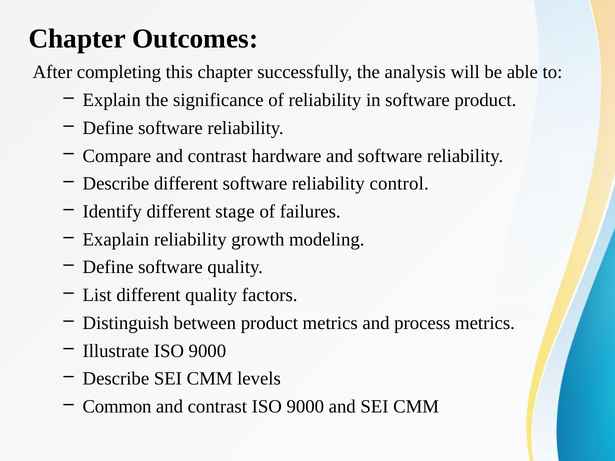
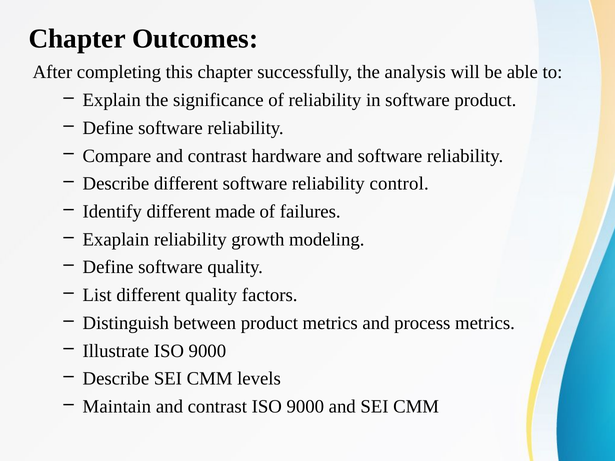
stage: stage -> made
Common: Common -> Maintain
